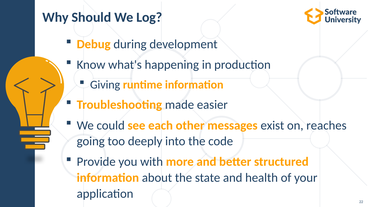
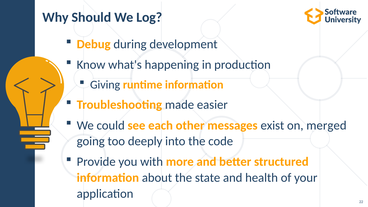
reaches: reaches -> merged
